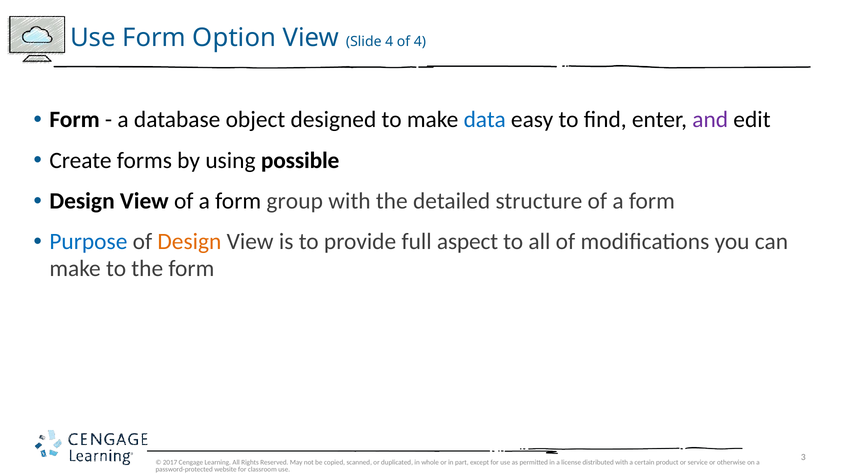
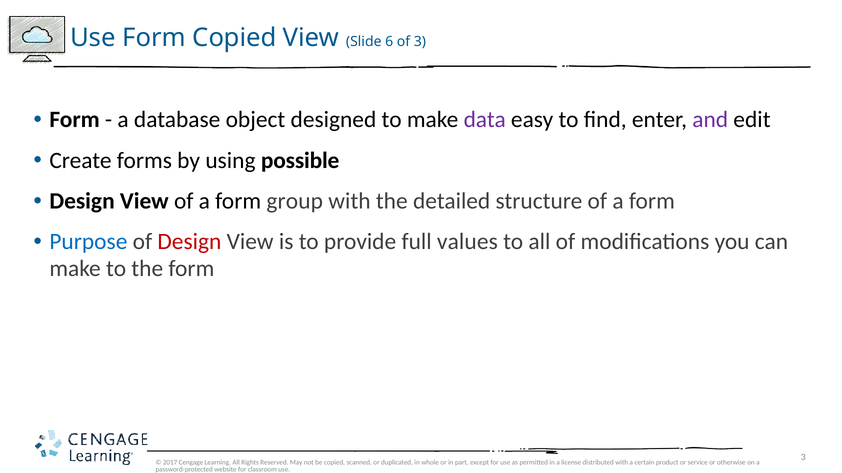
Form Option: Option -> Copied
Slide 4: 4 -> 6
of 4: 4 -> 3
data colour: blue -> purple
Design at (189, 242) colour: orange -> red
aspect: aspect -> values
